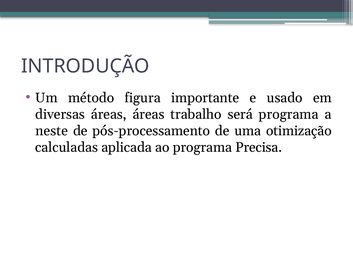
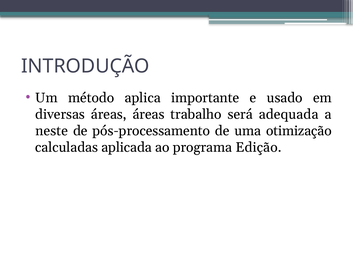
figura: figura -> aplica
será programa: programa -> adequada
Precisa: Precisa -> Edição
